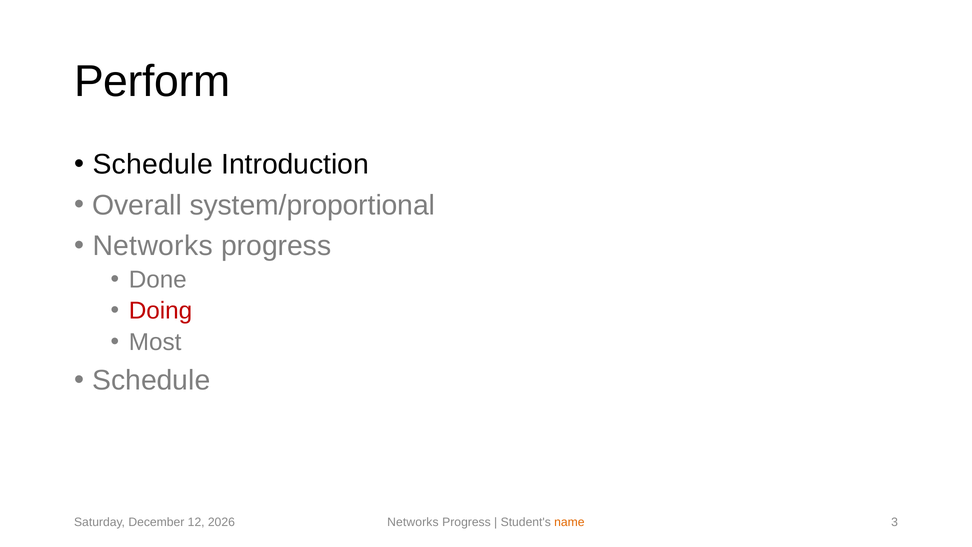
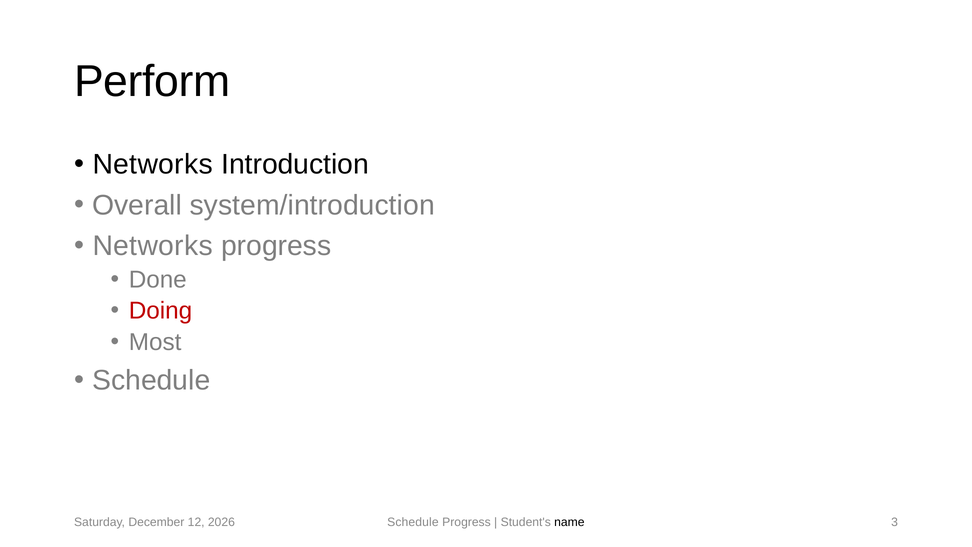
Schedule at (153, 164): Schedule -> Networks
system/proportional: system/proportional -> system/introduction
Networks at (413, 522): Networks -> Schedule
name colour: orange -> black
